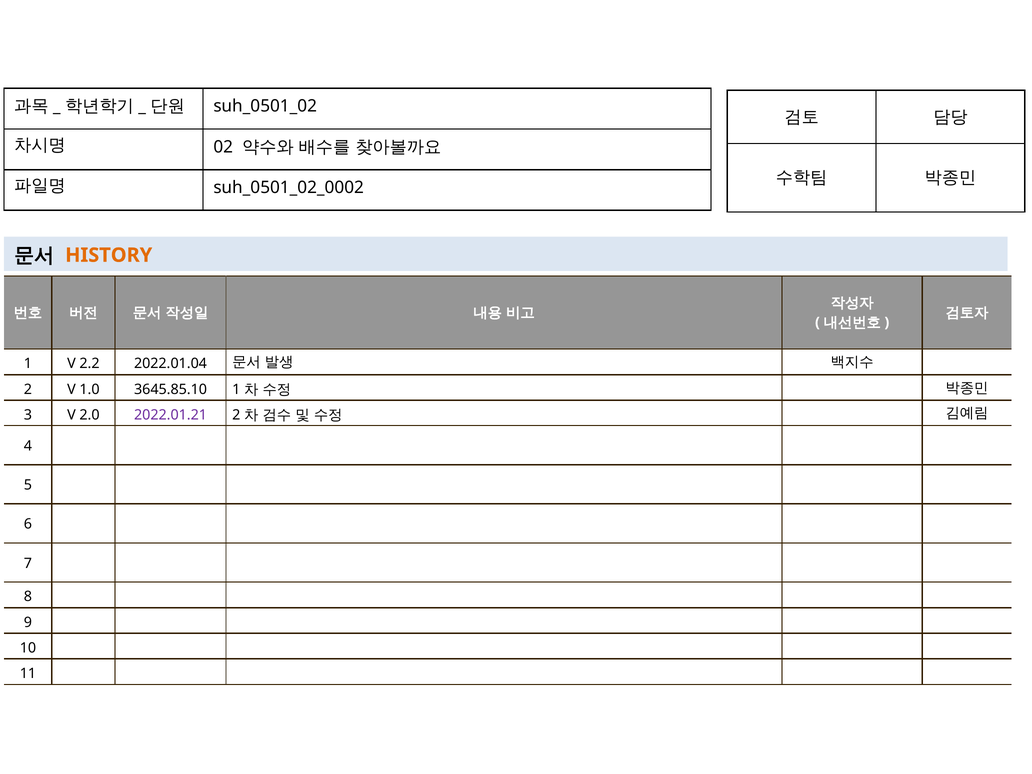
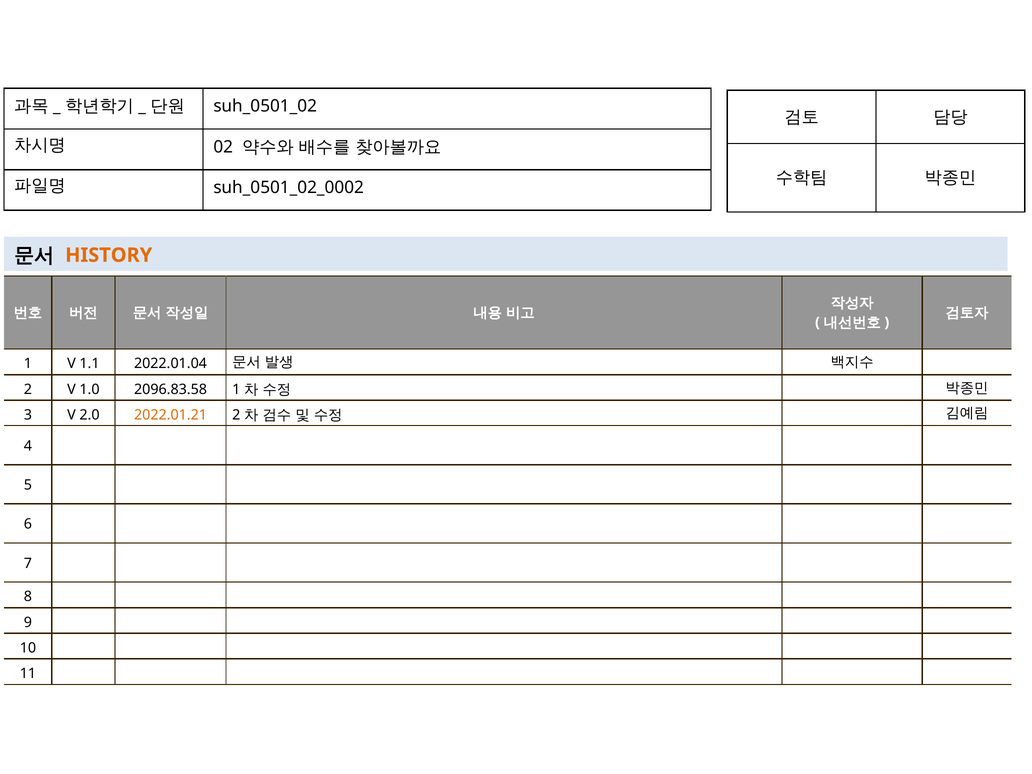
2.2: 2.2 -> 1.1
3645.85.10: 3645.85.10 -> 2096.83.58
2022.01.21 colour: purple -> orange
